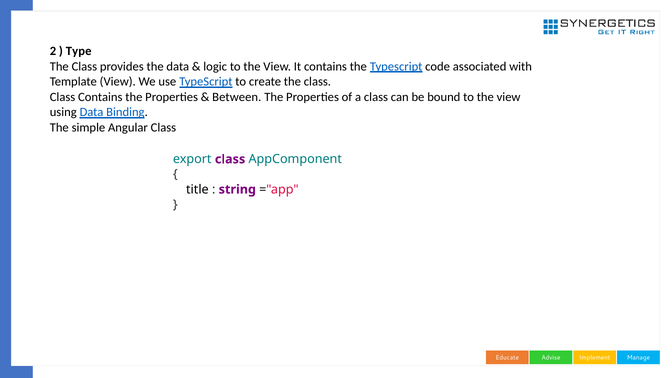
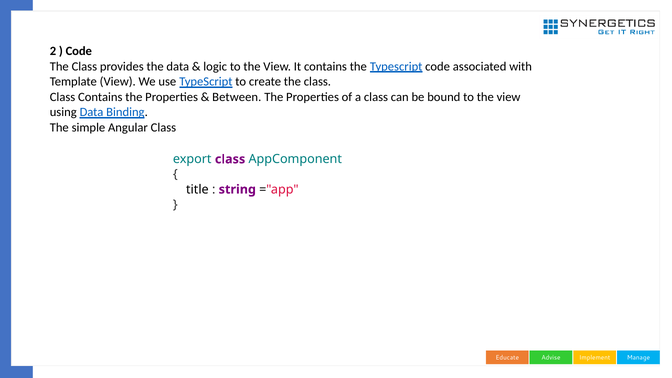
Type at (79, 51): Type -> Code
